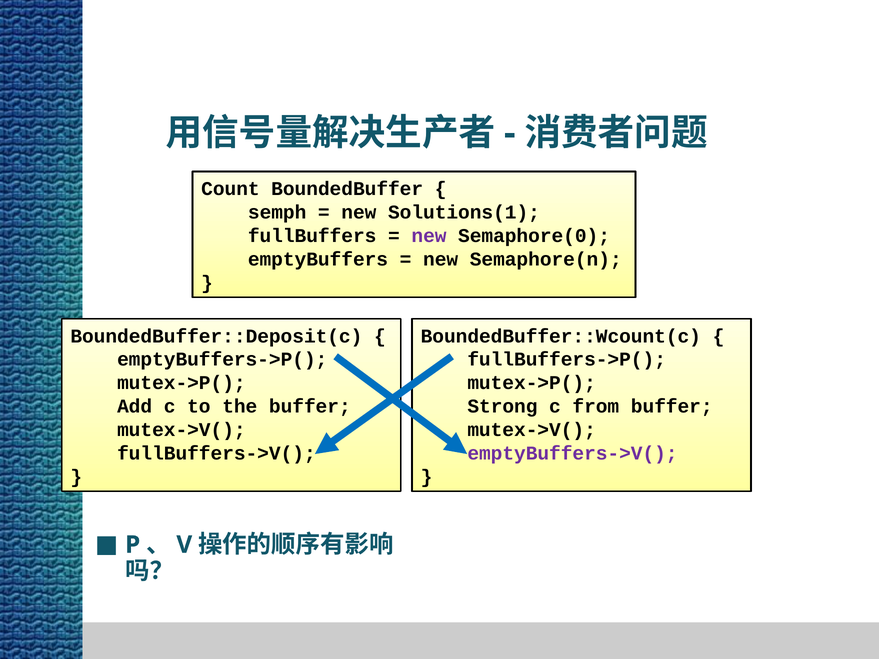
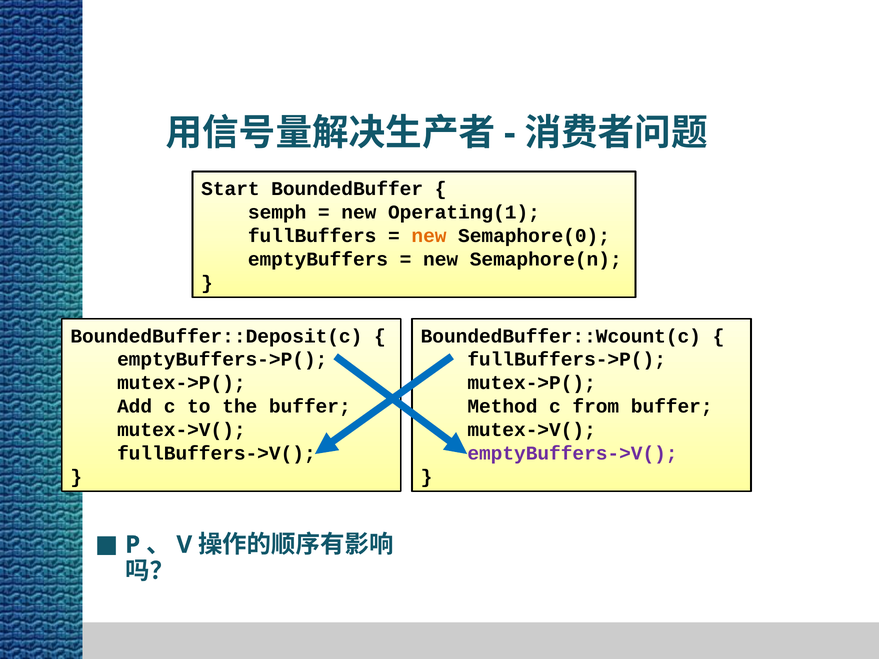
Count: Count -> Start
Solutions(1: Solutions(1 -> Operating(1
new at (429, 236) colour: purple -> orange
Strong: Strong -> Method
